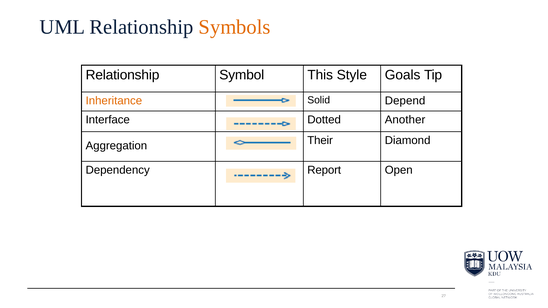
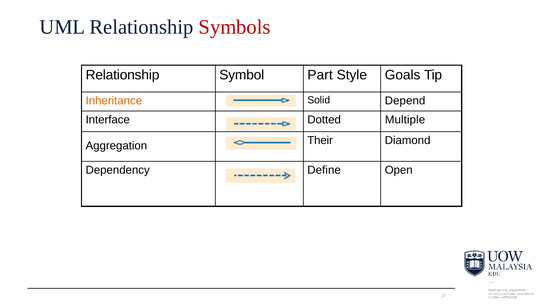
Symbols colour: orange -> red
This: This -> Part
Another: Another -> Multiple
Report: Report -> Define
